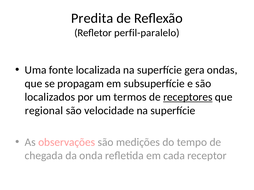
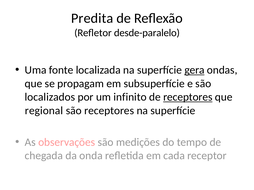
perfil-paralelo: perfil-paralelo -> desde-paralelo
gera underline: none -> present
termos: termos -> infinito
são velocidade: velocidade -> receptores
